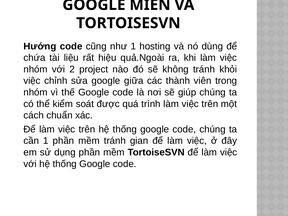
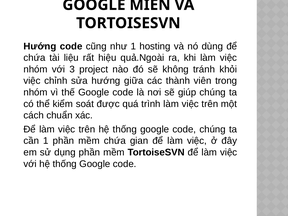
2: 2 -> 3
sửa google: google -> hướng
mềm tránh: tránh -> chứa
